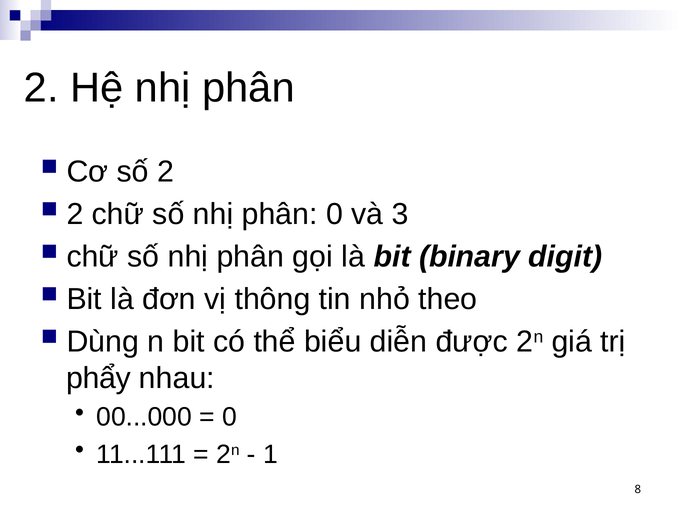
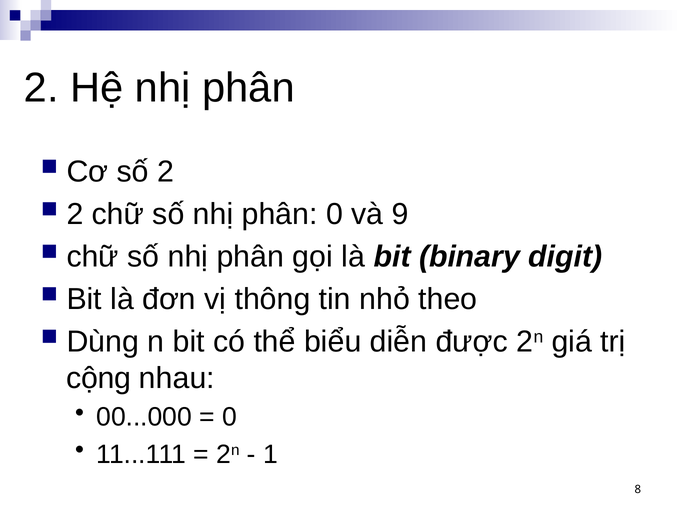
3: 3 -> 9
phẩy: phẩy -> cộng
